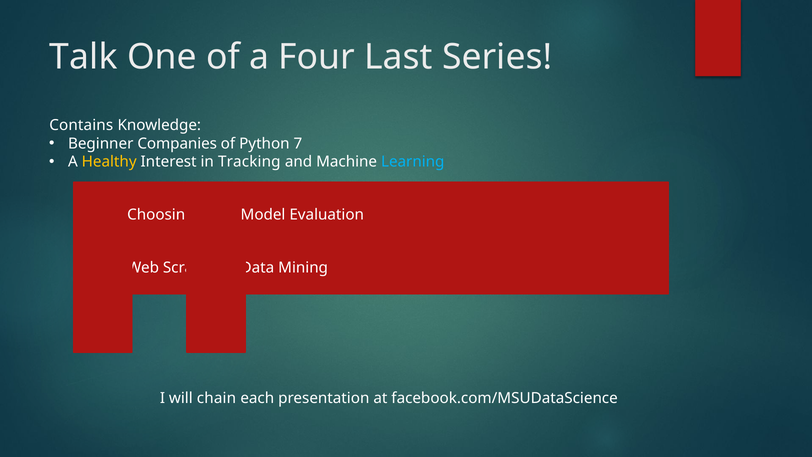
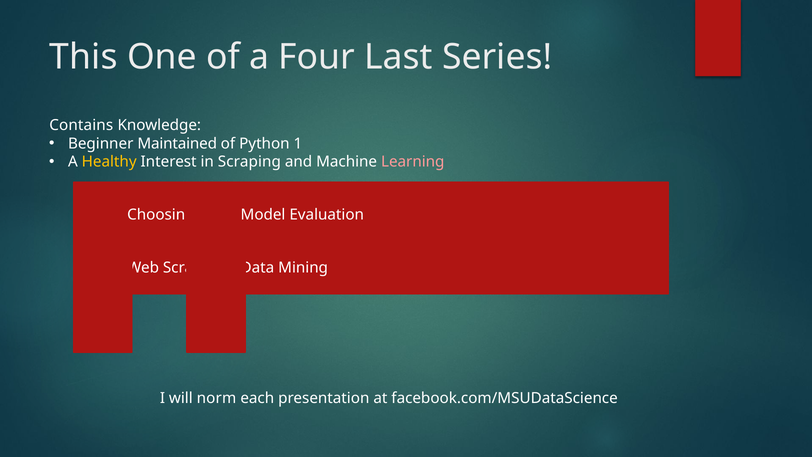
Talk: Talk -> This
Companies: Companies -> Maintained
7: 7 -> 1
in Tracking: Tracking -> Scraping
Learning colour: light blue -> pink
chain: chain -> norm
